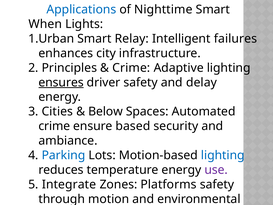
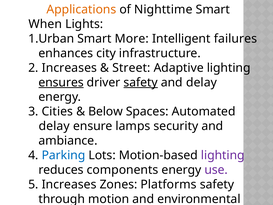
Applications colour: blue -> orange
Relay: Relay -> More
2 Principles: Principles -> Increases
Crime at (131, 68): Crime -> Street
safety at (141, 82) underline: none -> present
crime at (54, 126): crime -> delay
based: based -> lamps
lighting at (223, 155) colour: blue -> purple
temperature: temperature -> components
5 Integrate: Integrate -> Increases
